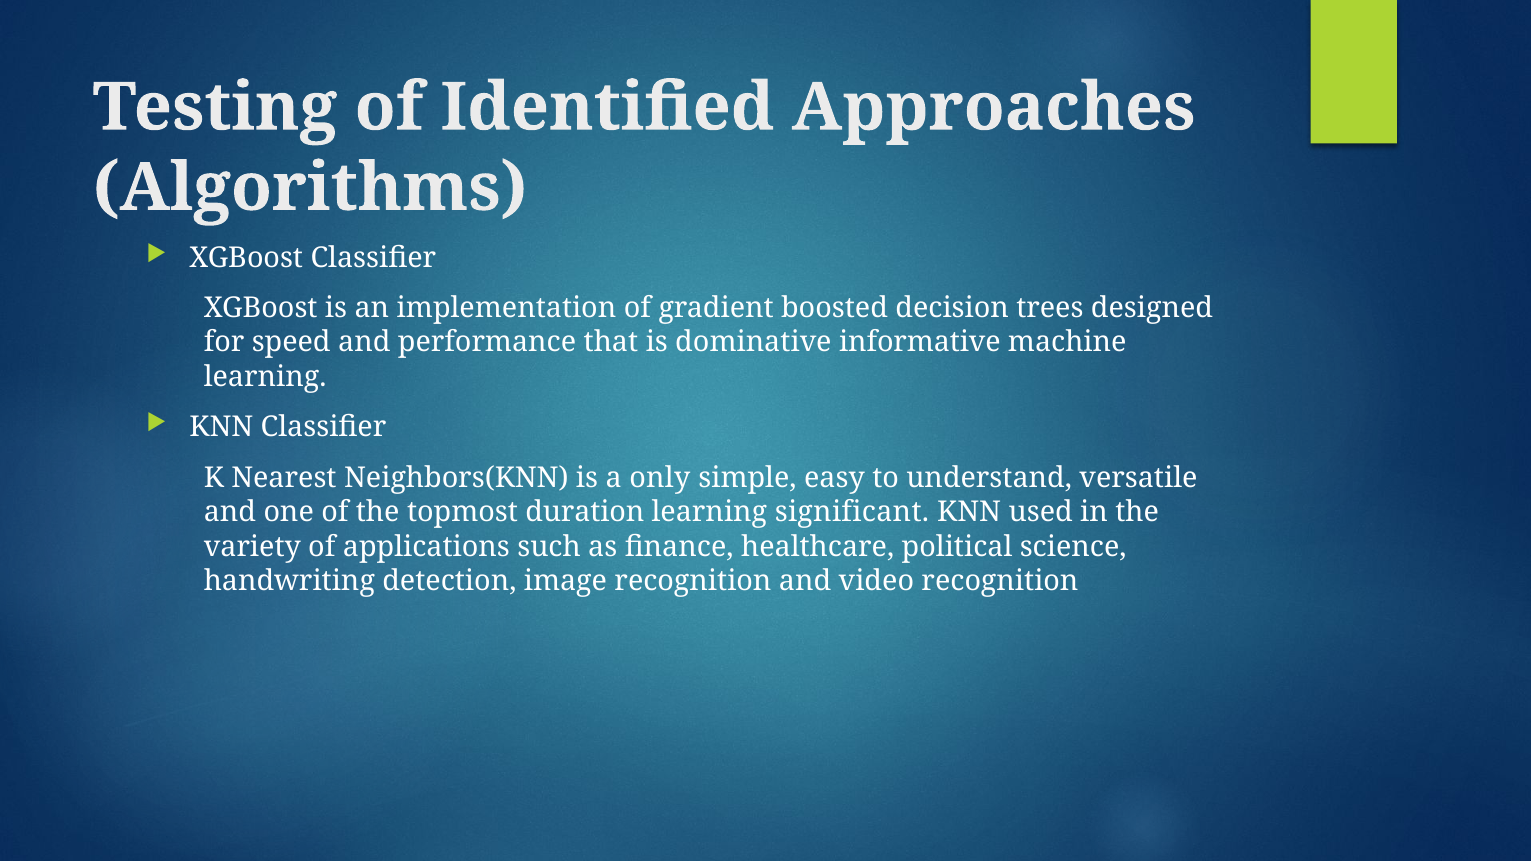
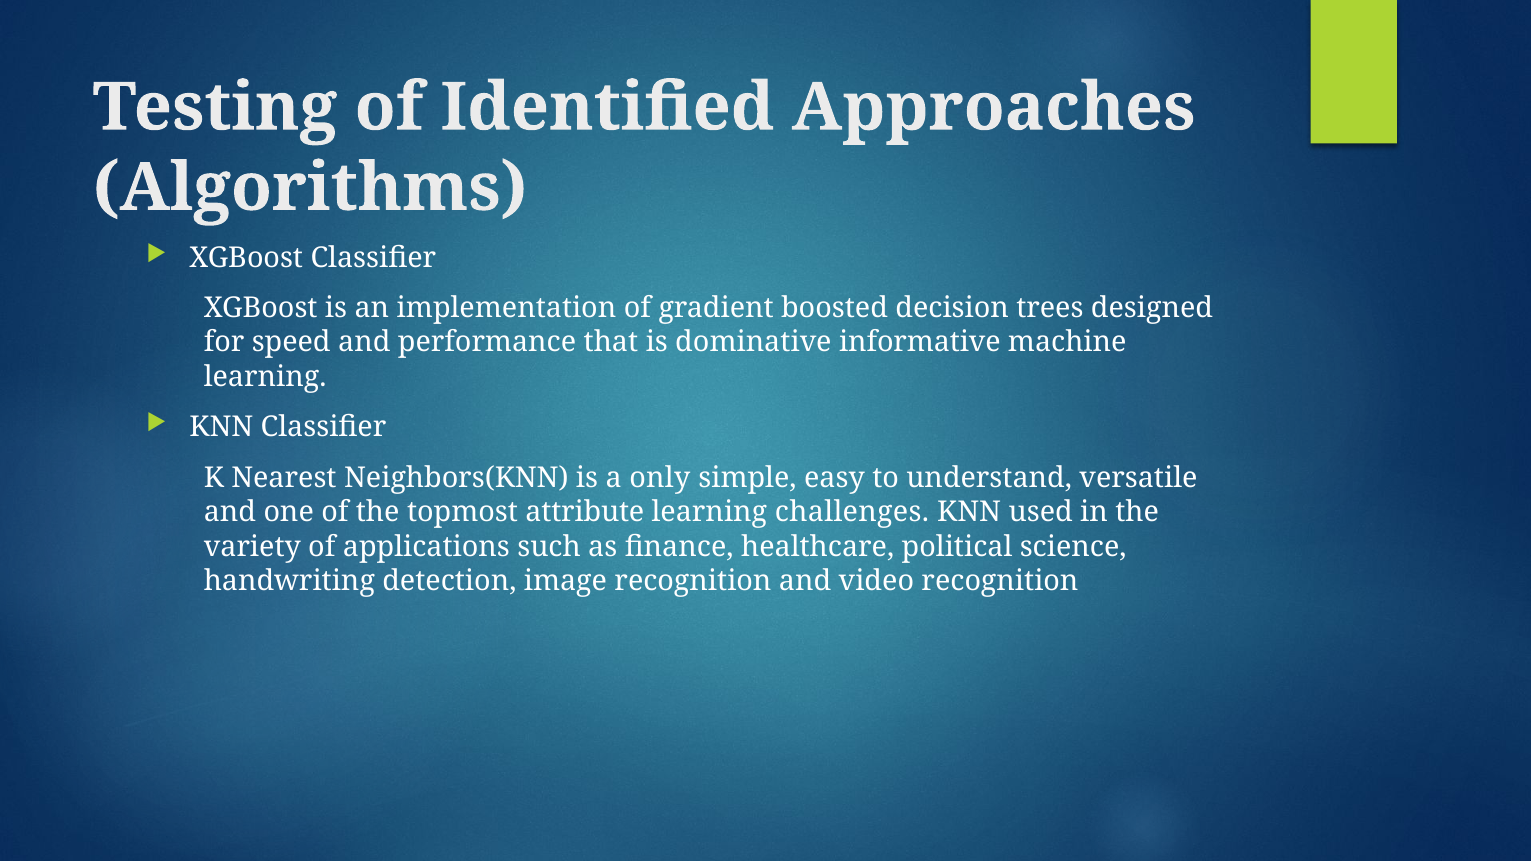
duration: duration -> attribute
significant: significant -> challenges
